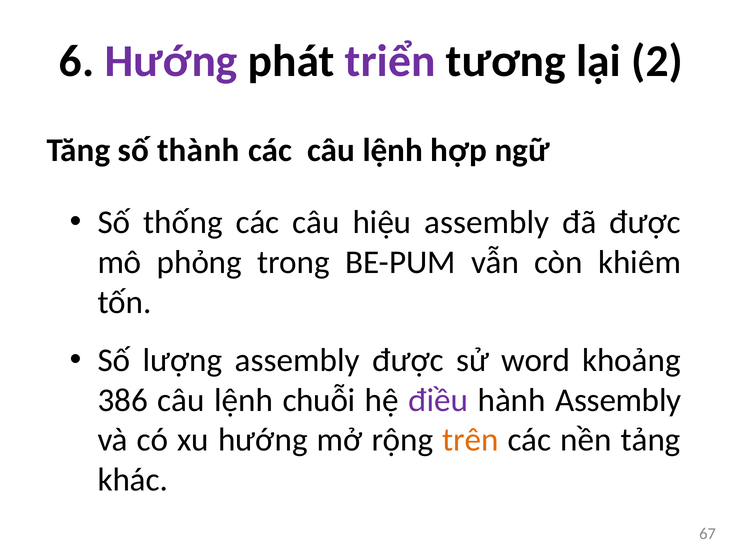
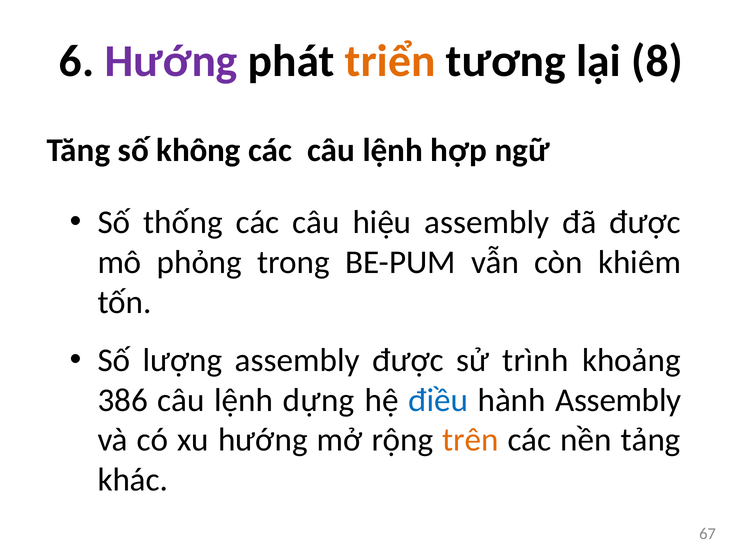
triển colour: purple -> orange
2: 2 -> 8
thành: thành -> không
word: word -> trình
chuỗi: chuỗi -> dựng
điều colour: purple -> blue
